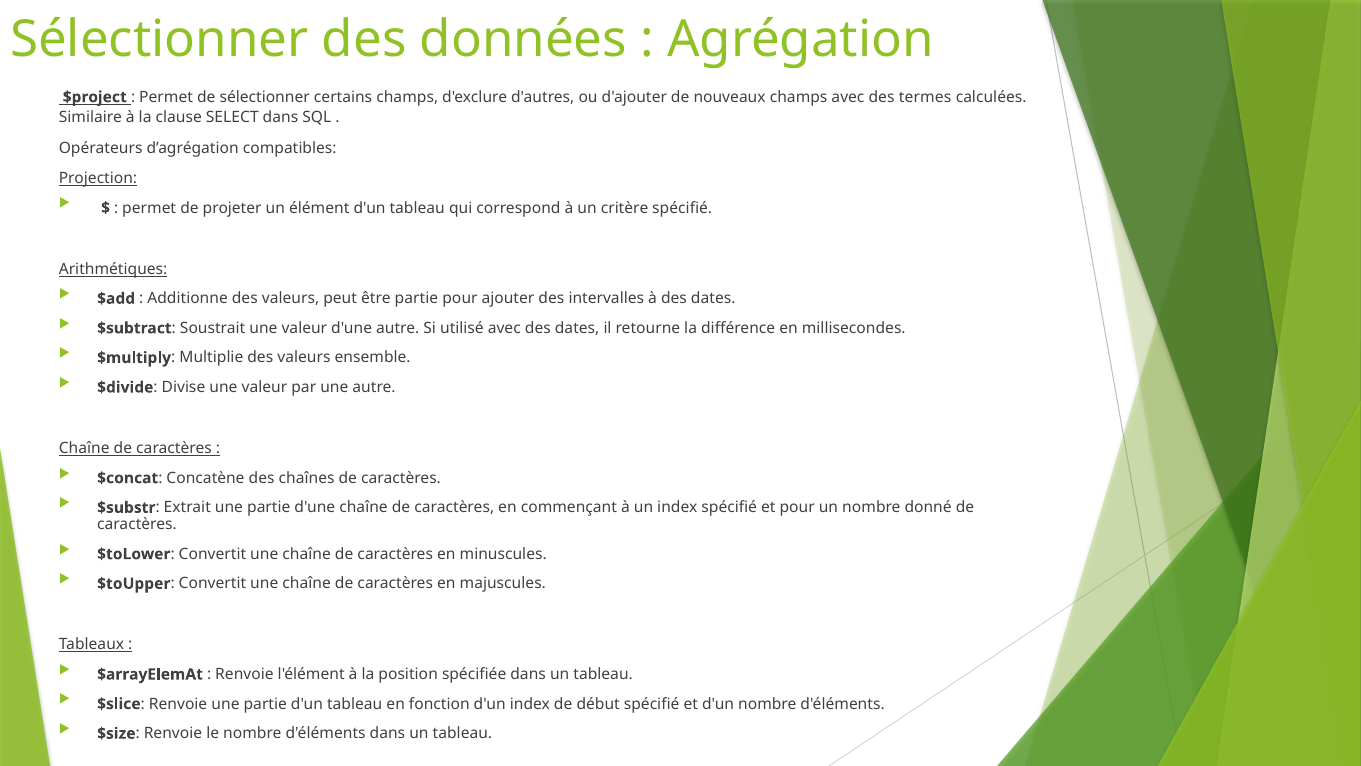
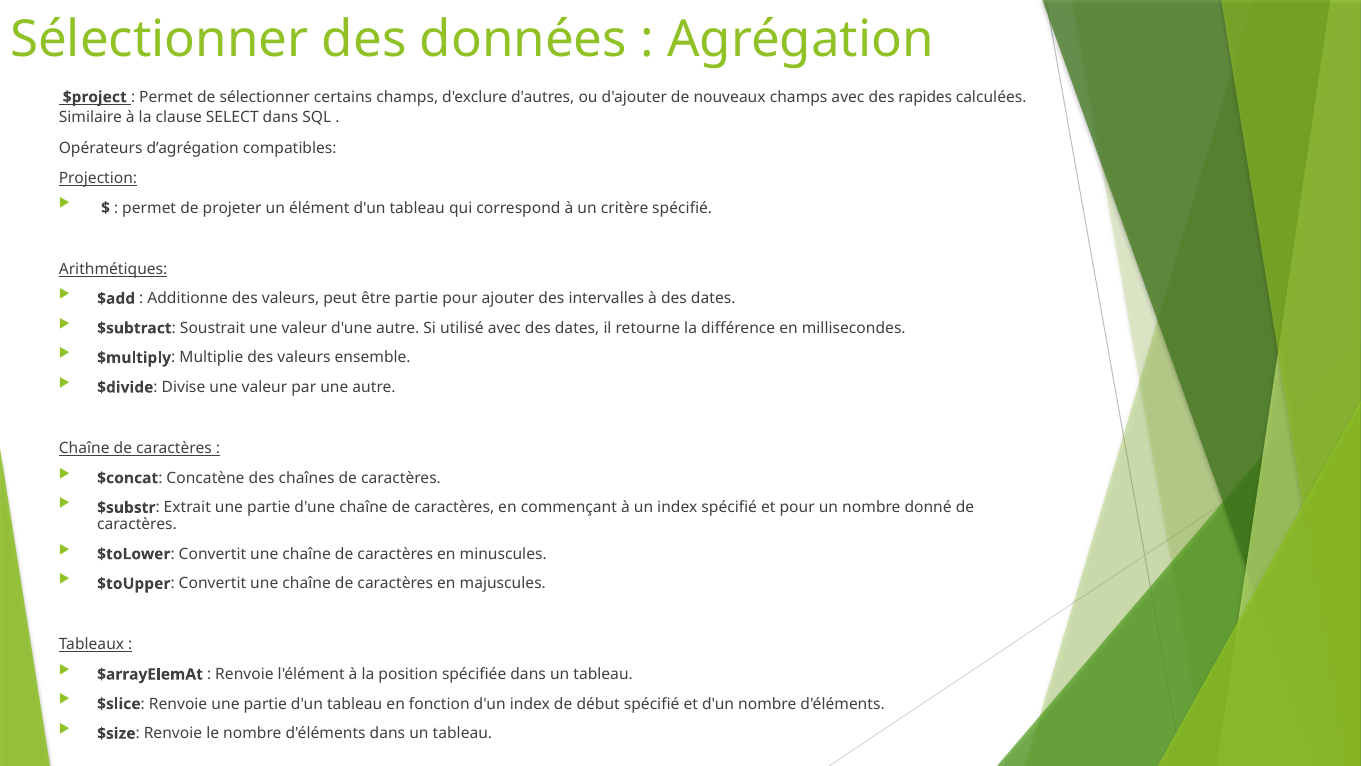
termes: termes -> rapides
